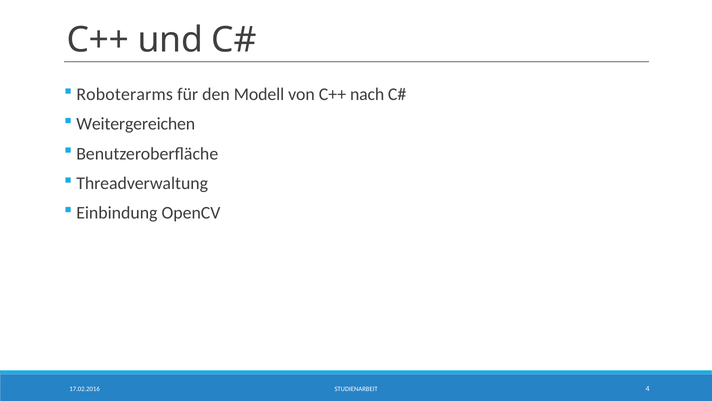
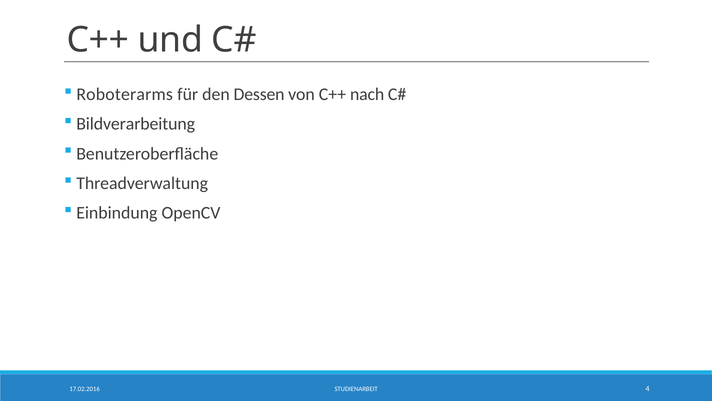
Modell: Modell -> Dessen
Weitergereichen: Weitergereichen -> Bildverarbeitung
